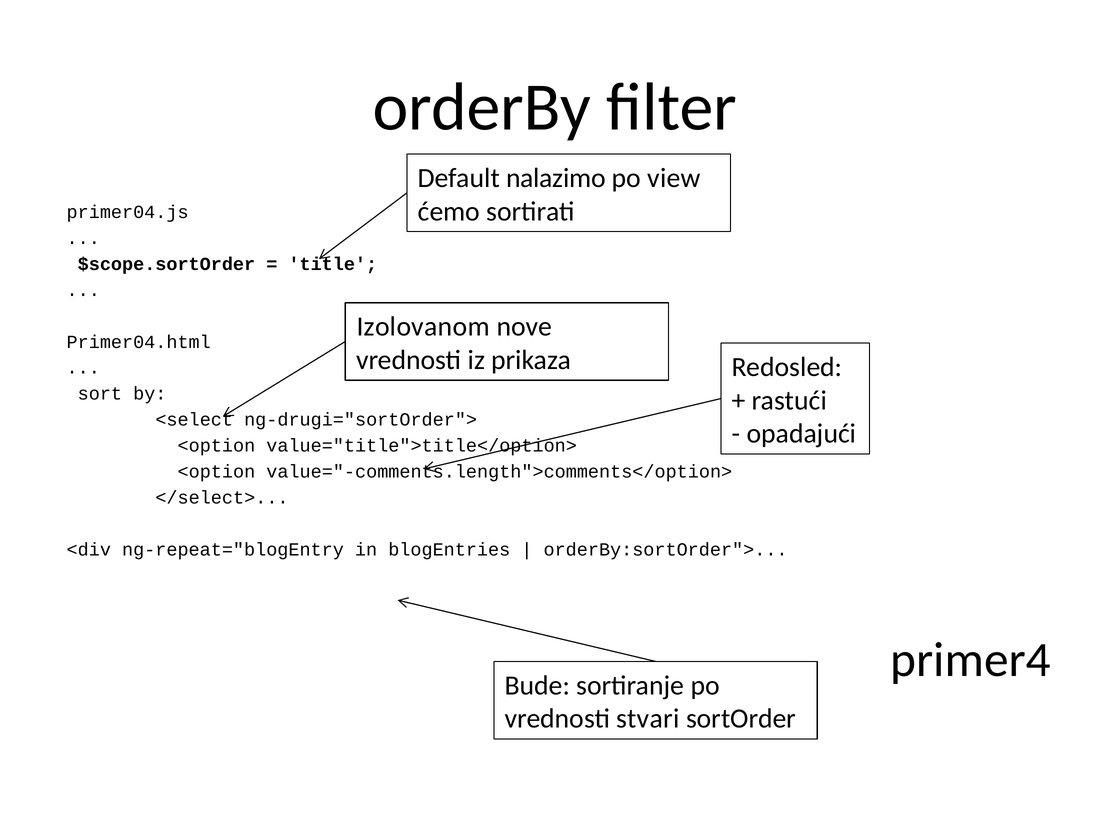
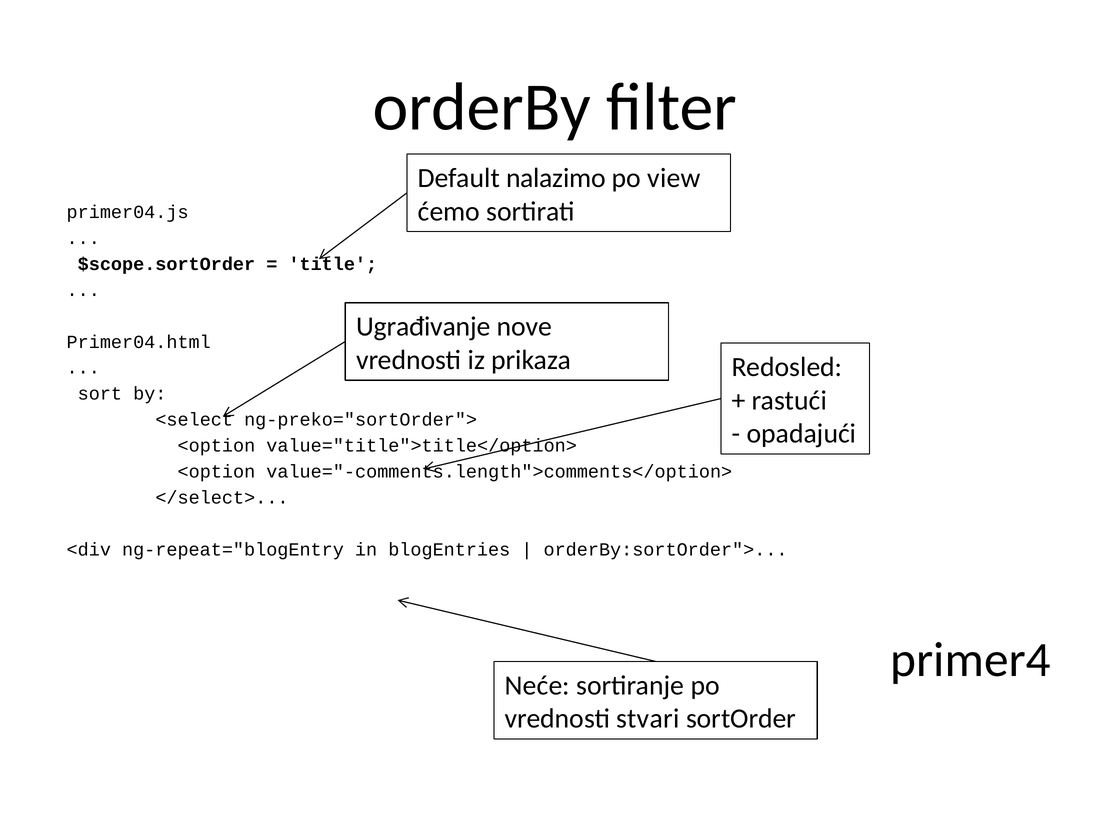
Izolovanom: Izolovanom -> Ugrađivanje
ng-drugi="sortOrder">: ng-drugi="sortOrder"> -> ng-preko="sortOrder">
Bude: Bude -> Neće
